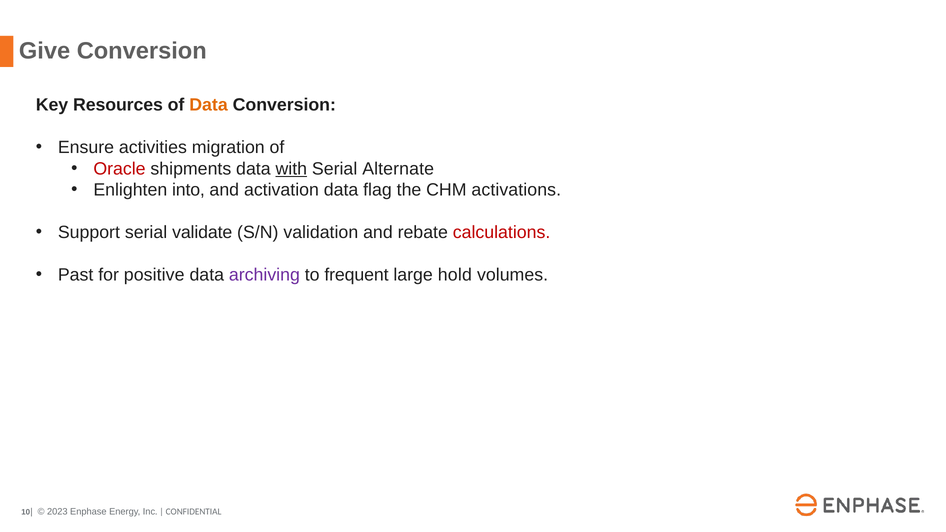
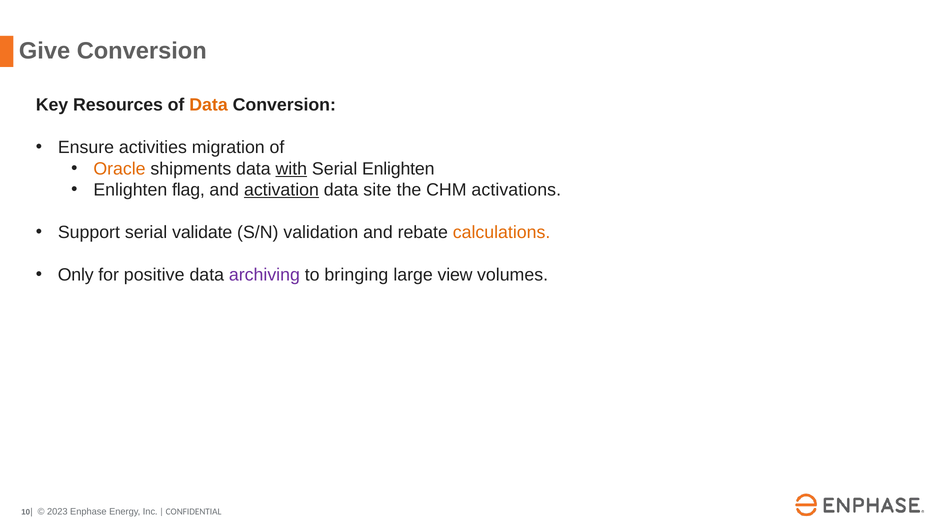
Oracle colour: red -> orange
Serial Alternate: Alternate -> Enlighten
into: into -> flag
activation underline: none -> present
flag: flag -> site
calculations colour: red -> orange
Past: Past -> Only
frequent: frequent -> bringing
hold: hold -> view
